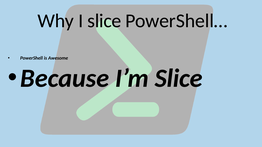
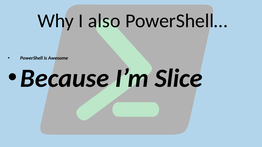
I slice: slice -> also
